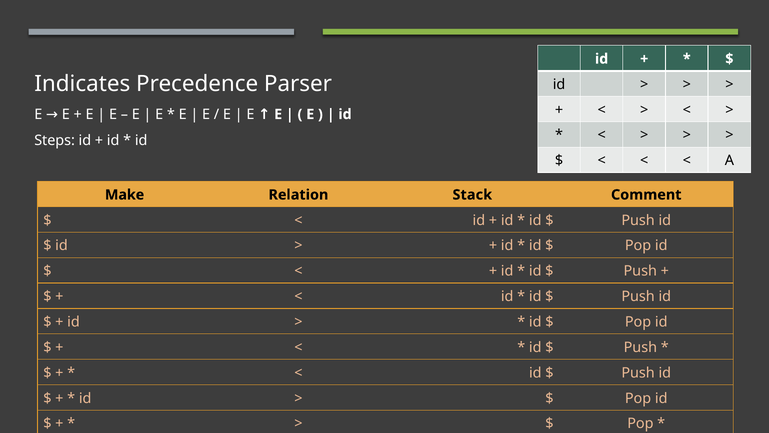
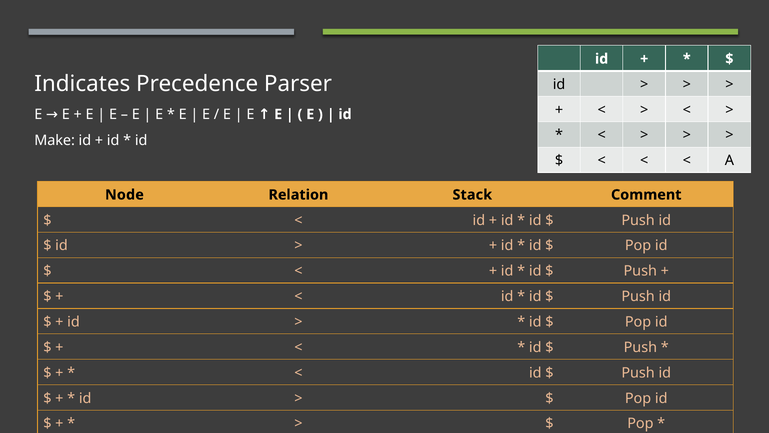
Steps: Steps -> Make
Make: Make -> Node
